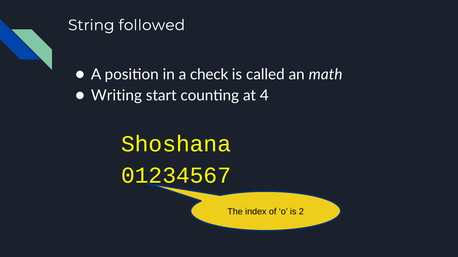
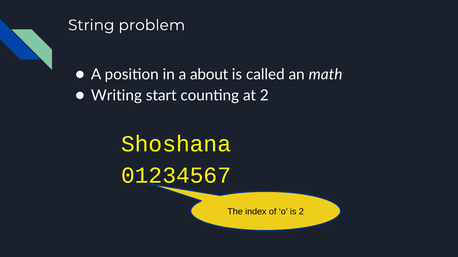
followed: followed -> problem
check: check -> about
at 4: 4 -> 2
